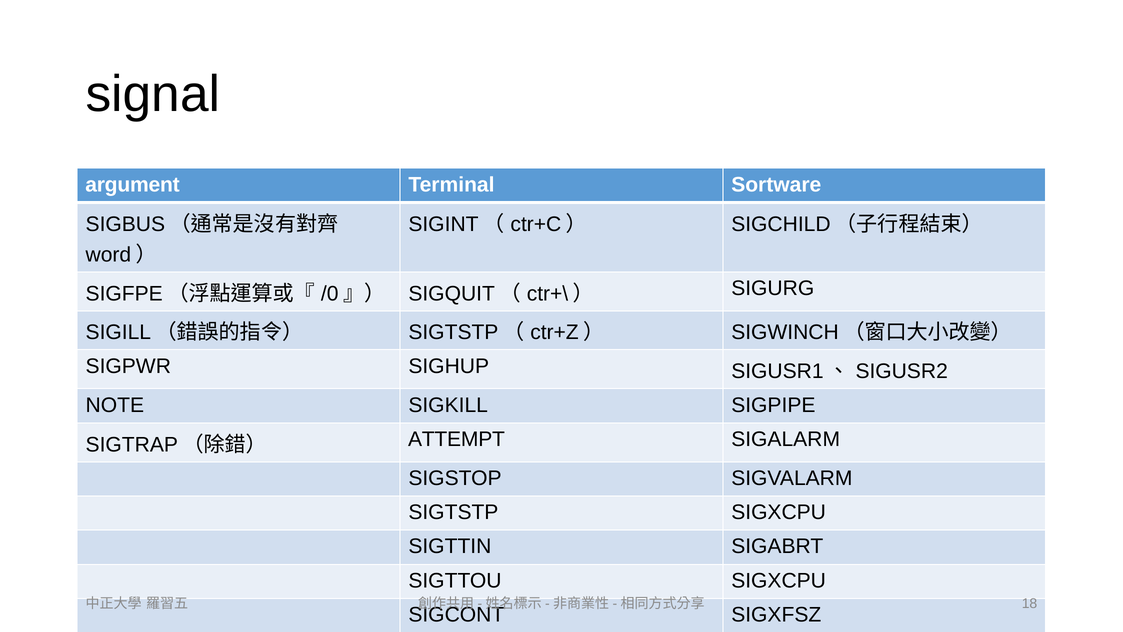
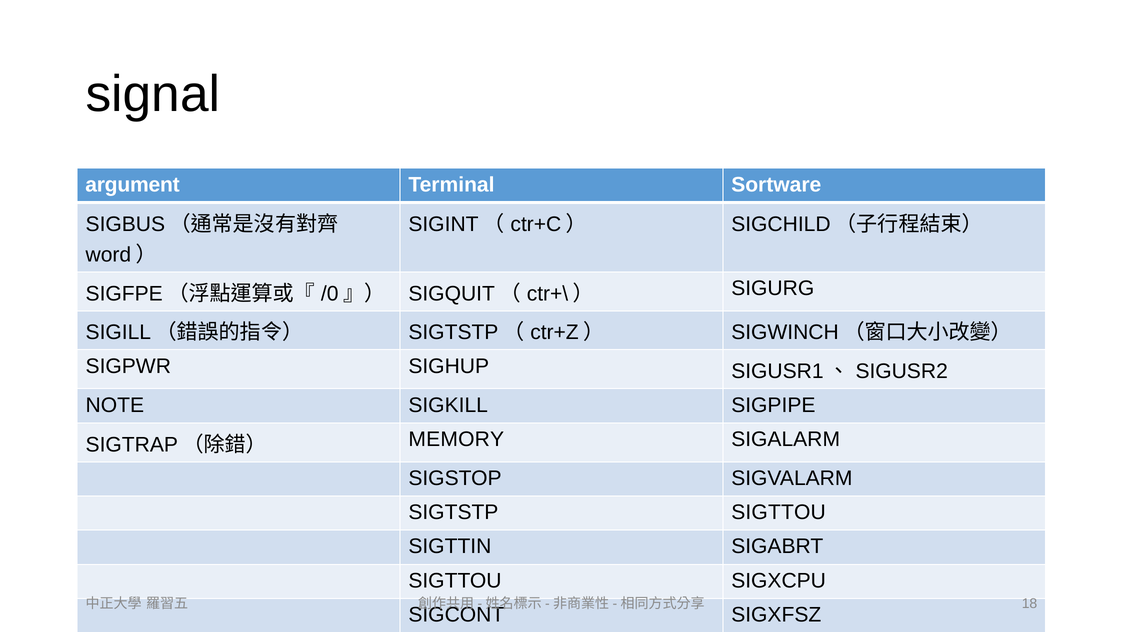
ATTEMPT: ATTEMPT -> MEMORY
SIGTSTP SIGXCPU: SIGXCPU -> SIGTTOU
